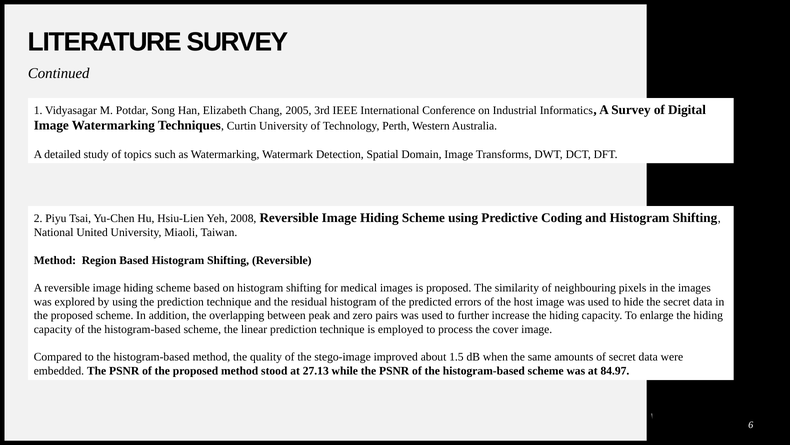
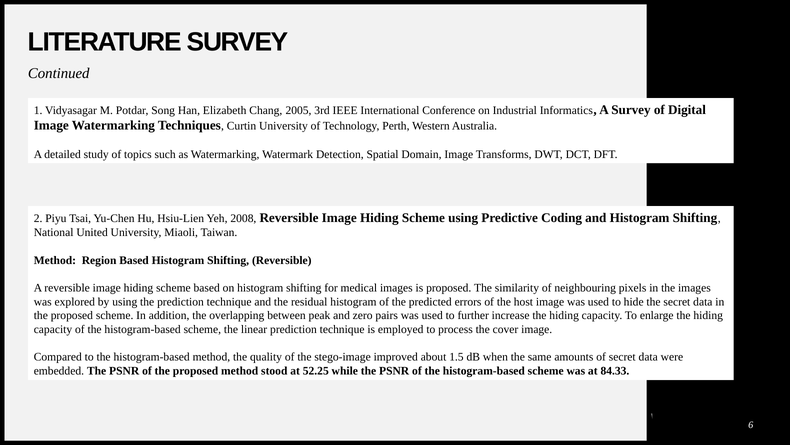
27.13: 27.13 -> 52.25
84.97: 84.97 -> 84.33
